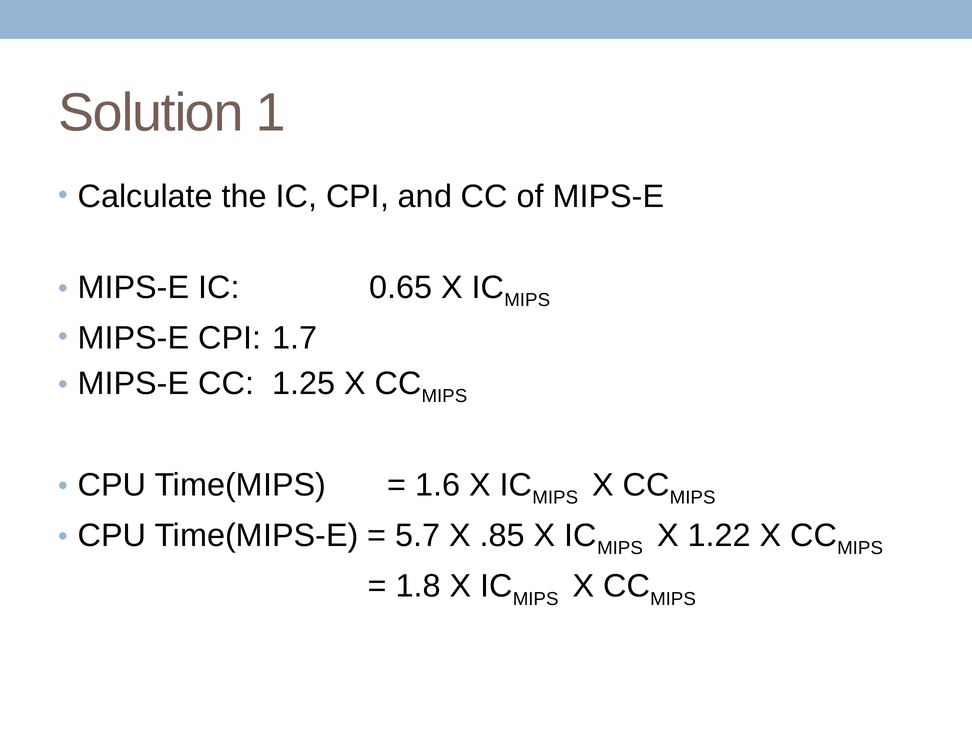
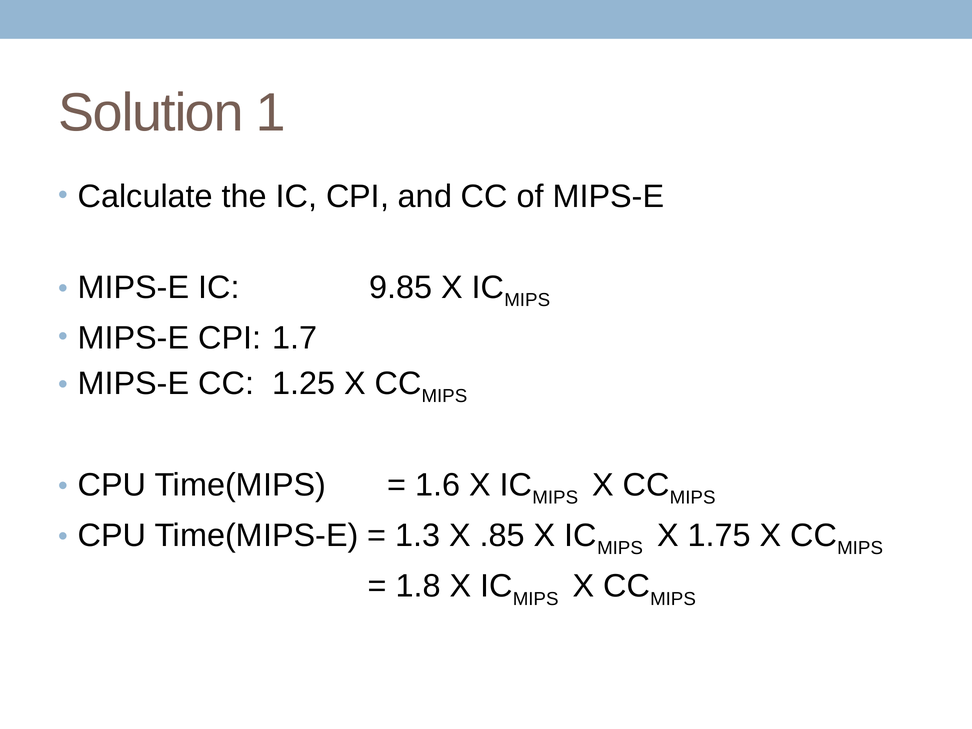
0.65: 0.65 -> 9.85
5.7: 5.7 -> 1.3
1.22: 1.22 -> 1.75
